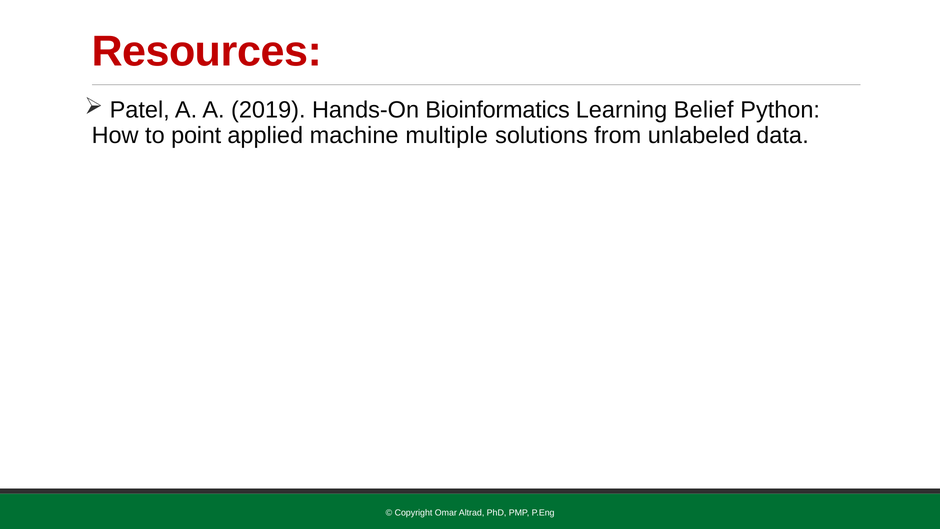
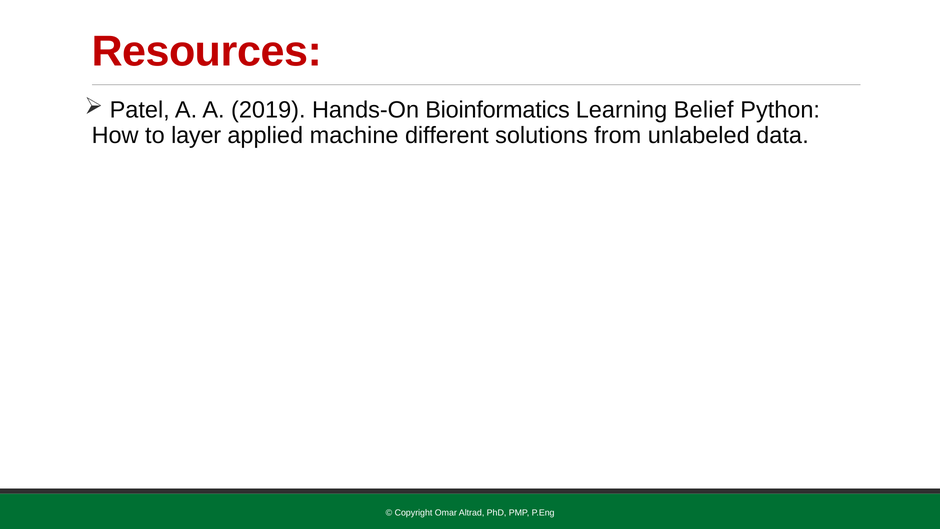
point: point -> layer
multiple: multiple -> different
